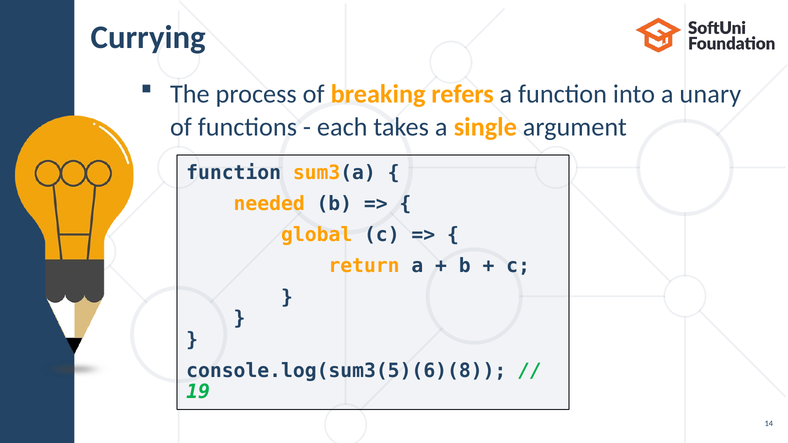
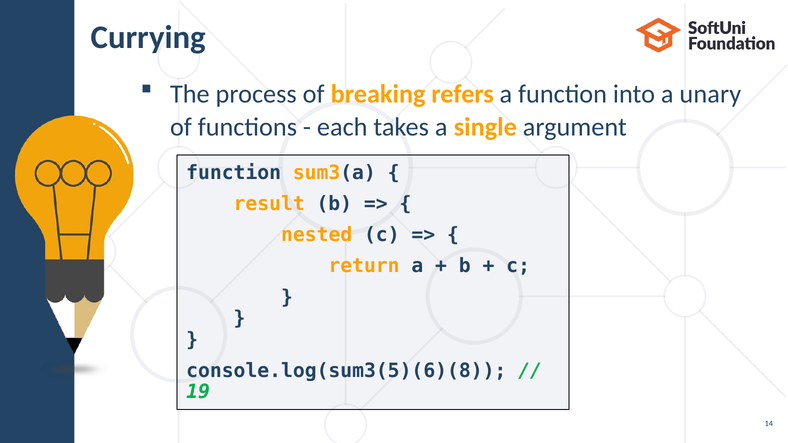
needed: needed -> result
global: global -> nested
